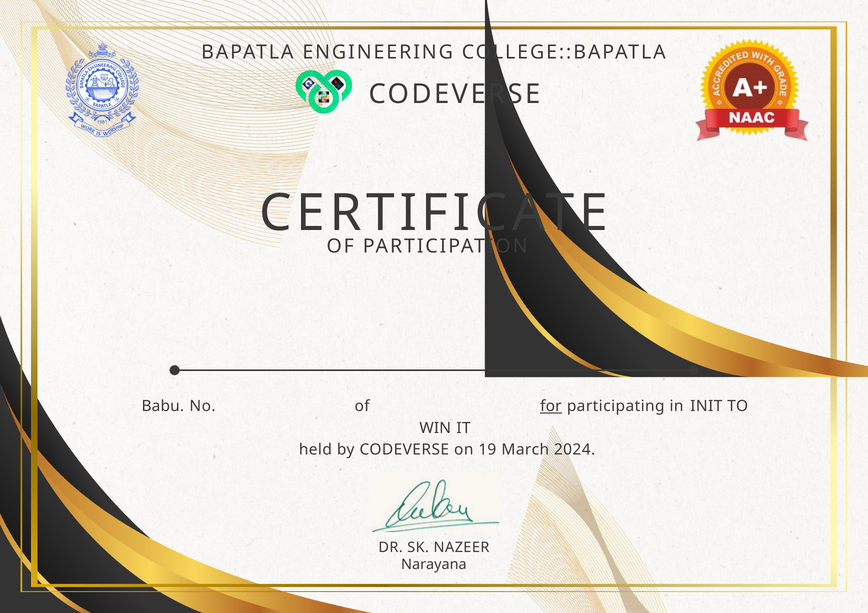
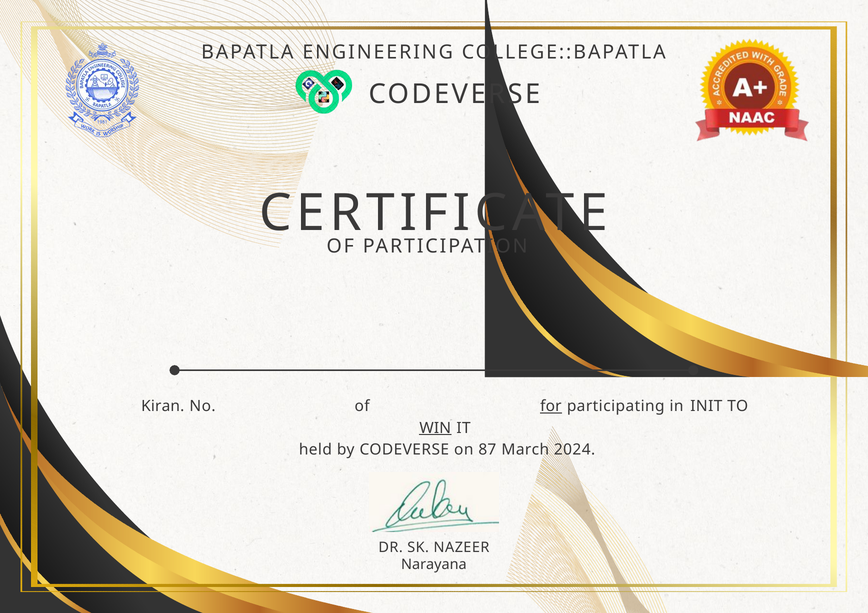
Babu: Babu -> Kiran
WIN underline: none -> present
19: 19 -> 87
